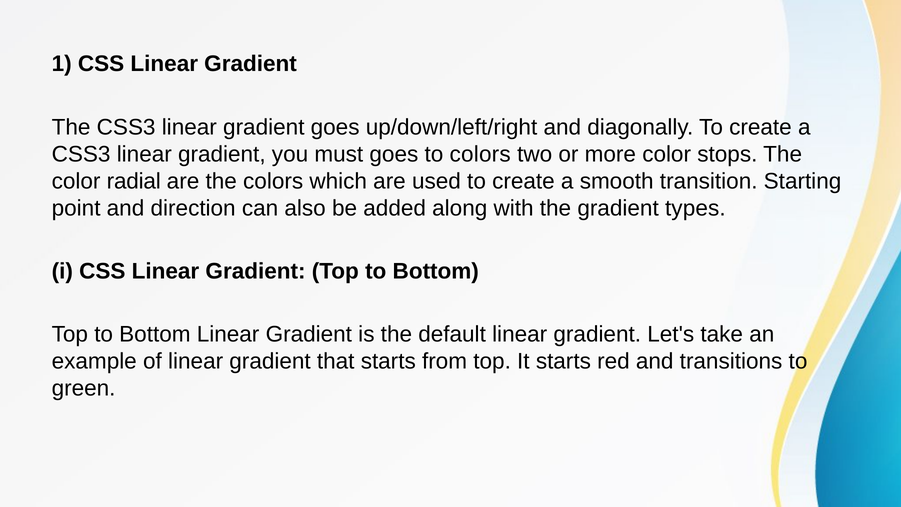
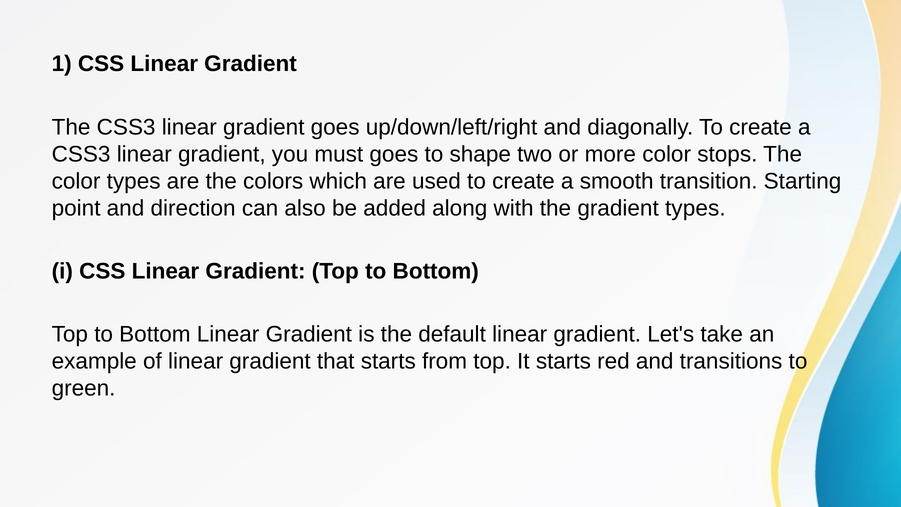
to colors: colors -> shape
color radial: radial -> types
